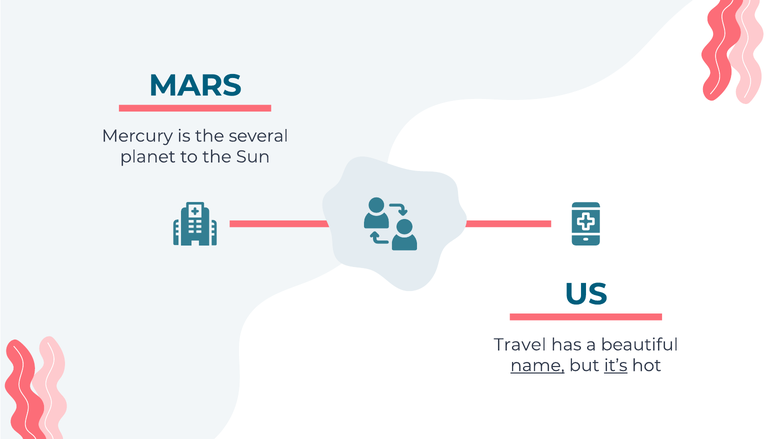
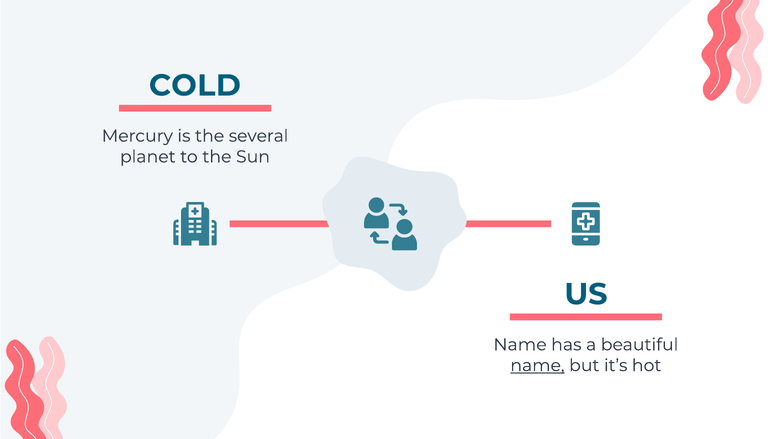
MARS: MARS -> COLD
Travel at (520, 345): Travel -> Name
it’s underline: present -> none
